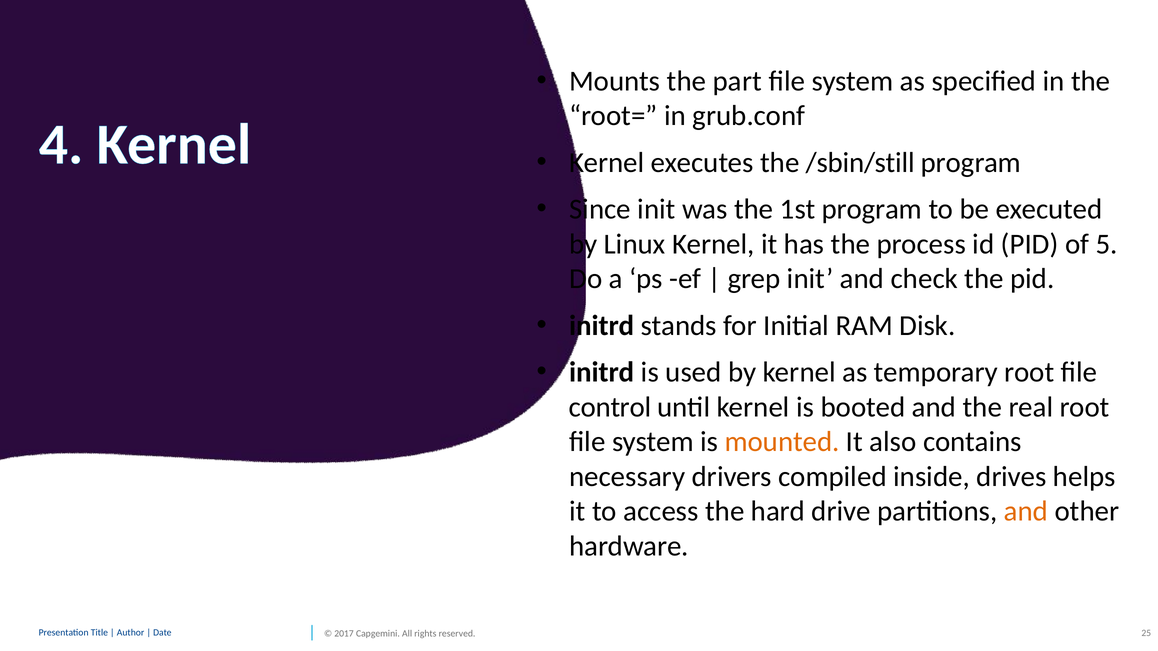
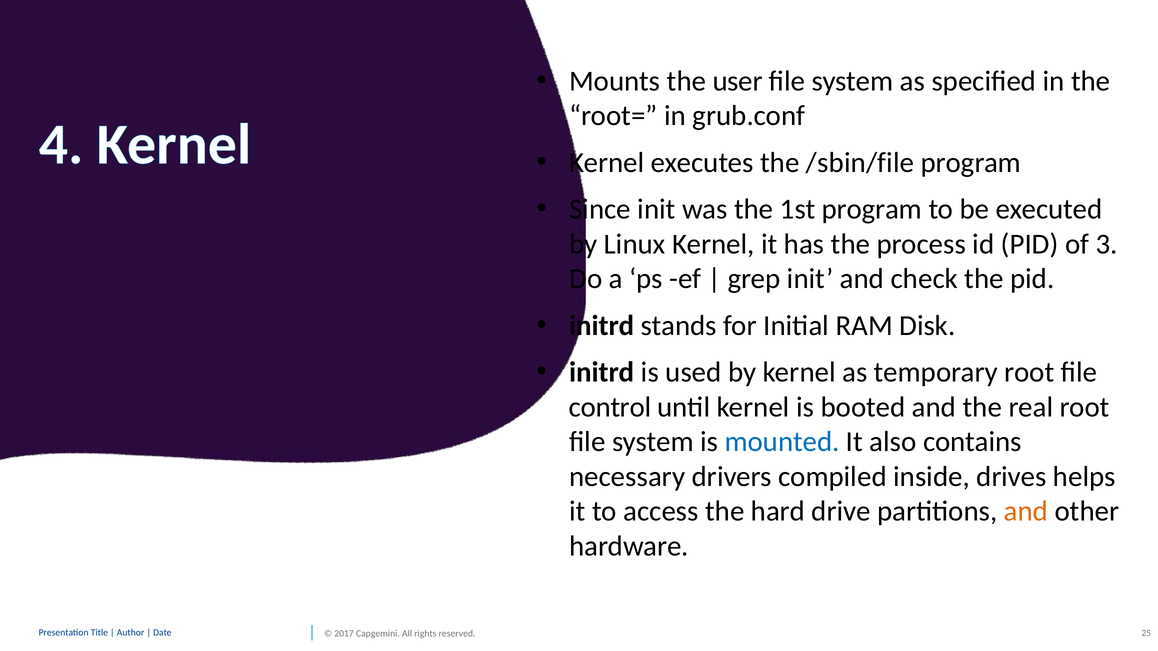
part: part -> user
/sbin/still: /sbin/still -> /sbin/file
5: 5 -> 3
mounted colour: orange -> blue
